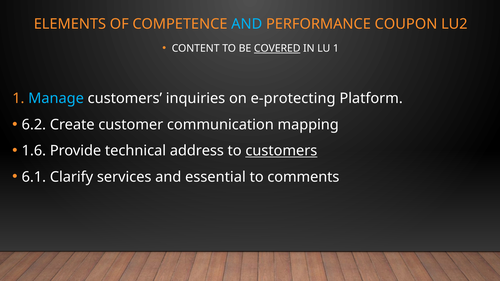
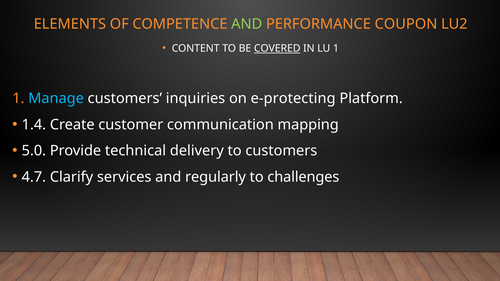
AND at (247, 24) colour: light blue -> light green
6.2: 6.2 -> 1.4
1.6: 1.6 -> 5.0
address: address -> delivery
customers at (281, 151) underline: present -> none
6.1: 6.1 -> 4.7
essential: essential -> regularly
comments: comments -> challenges
